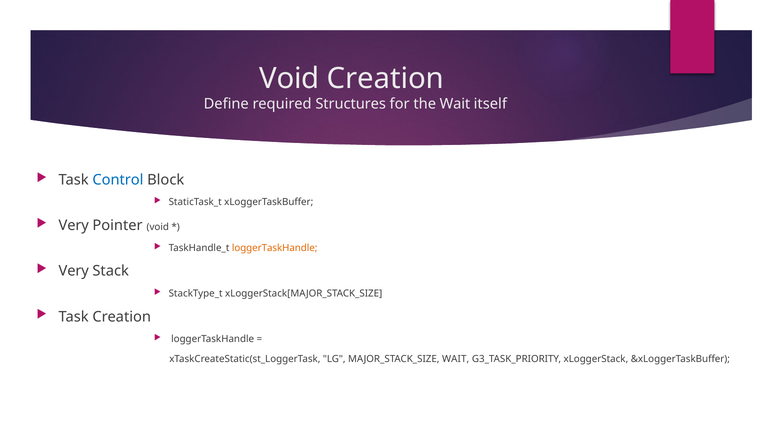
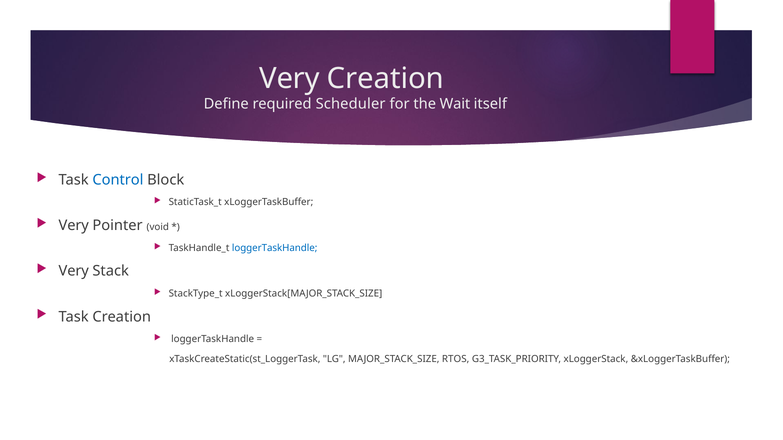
Void at (289, 78): Void -> Very
Structures: Structures -> Scheduler
loggerTaskHandle at (275, 248) colour: orange -> blue
MAJOR_STACK_SIZE WAIT: WAIT -> RTOS
